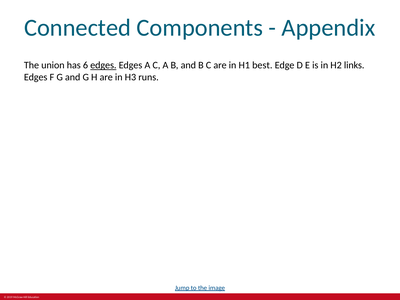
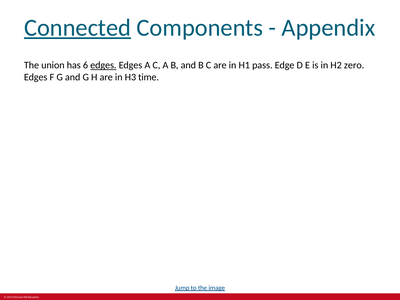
Connected underline: none -> present
best: best -> pass
links: links -> zero
runs: runs -> time
